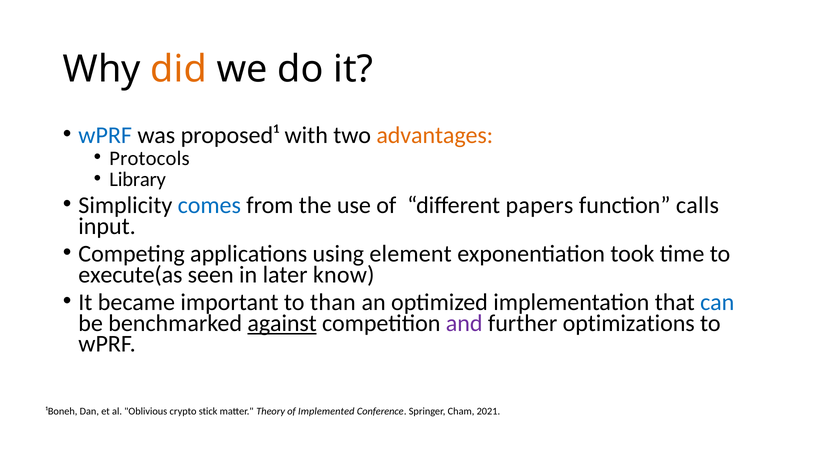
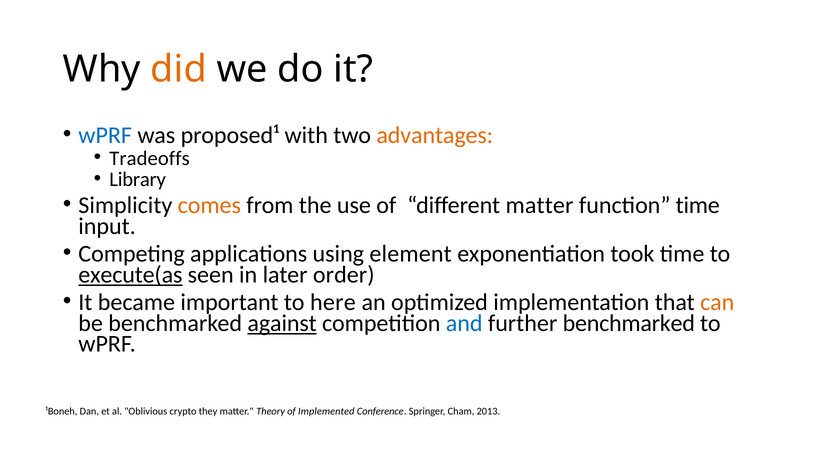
Protocols: Protocols -> Tradeoffs
comes colour: blue -> orange
different papers: papers -> matter
function calls: calls -> time
execute(as underline: none -> present
know: know -> order
than: than -> here
can colour: blue -> orange
and colour: purple -> blue
further optimizations: optimizations -> benchmarked
stick: stick -> they
2021: 2021 -> 2013
